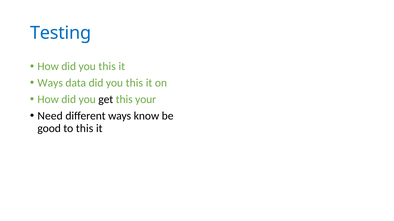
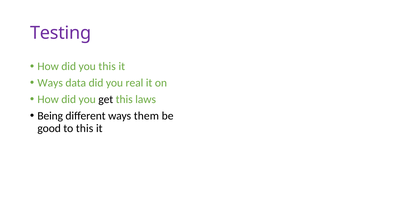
Testing colour: blue -> purple
data did you this: this -> real
your: your -> laws
Need: Need -> Being
know: know -> them
